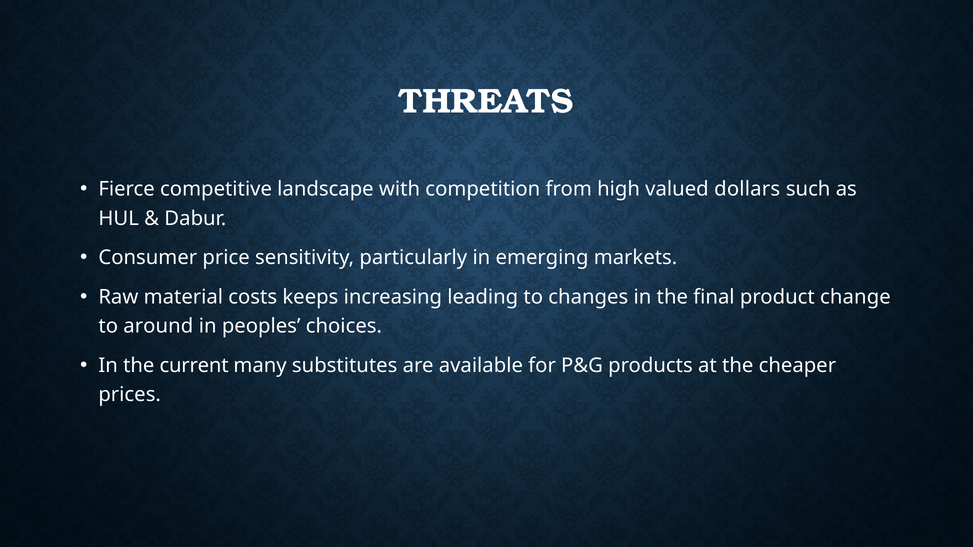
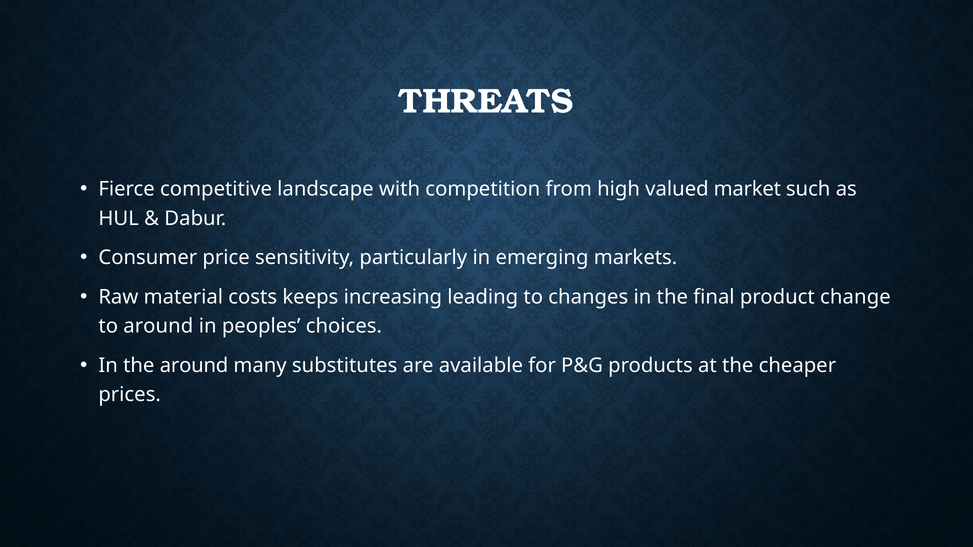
dollars: dollars -> market
the current: current -> around
